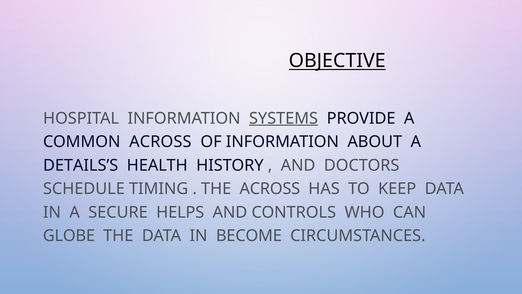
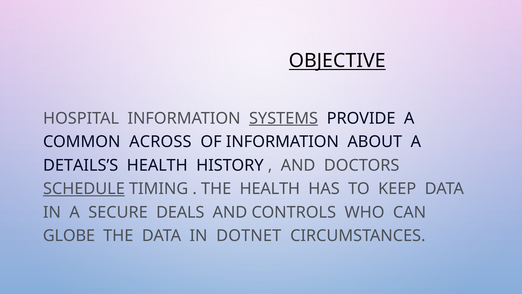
SCHEDULE underline: none -> present
THE ACROSS: ACROSS -> HEALTH
HELPS: HELPS -> DEALS
BECOME: BECOME -> DOTNET
